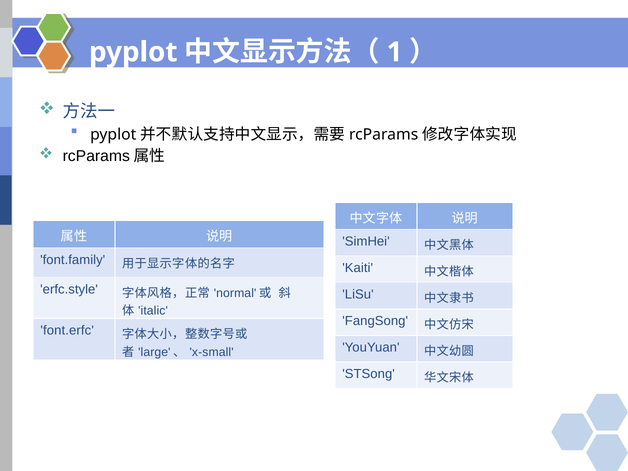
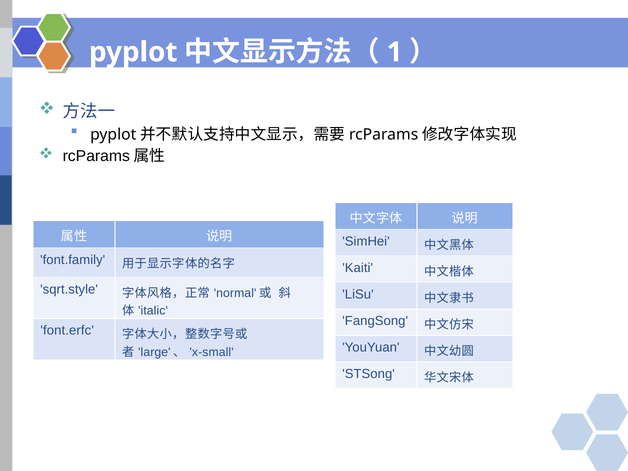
erfc.style: erfc.style -> sqrt.style
